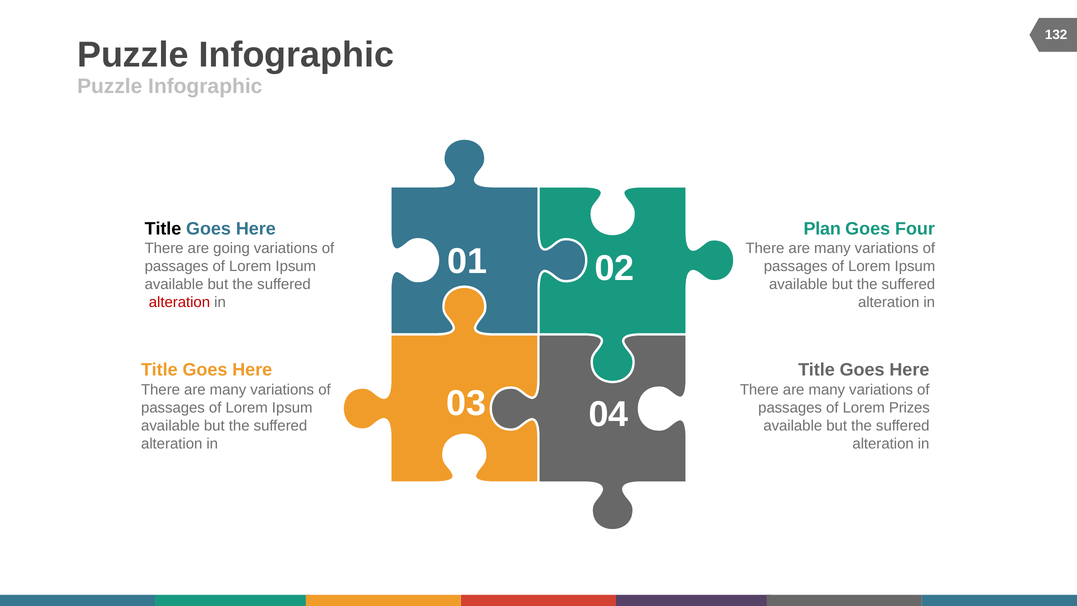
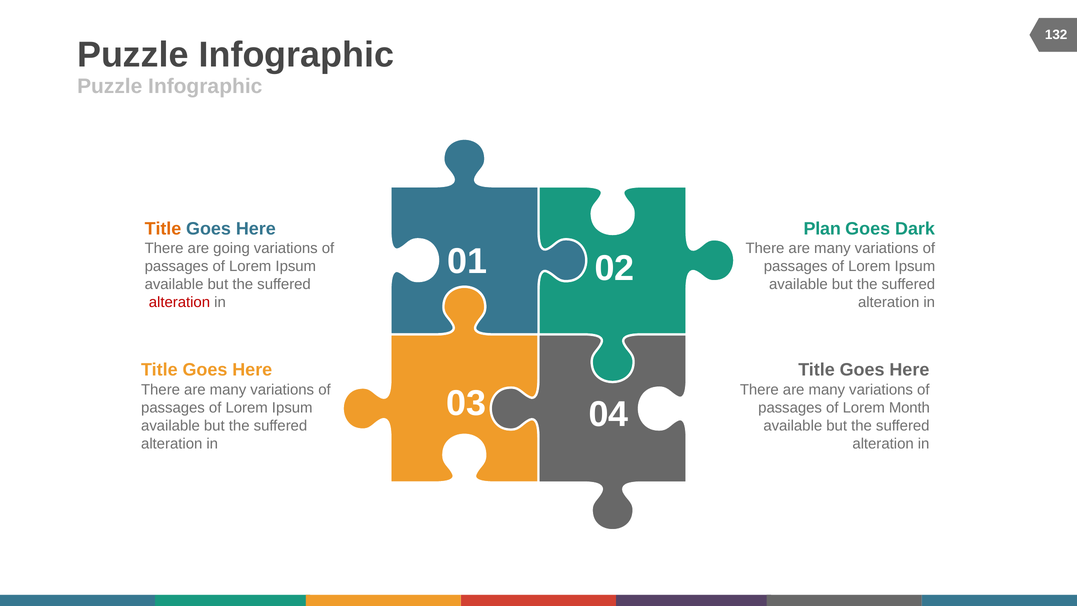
Title at (163, 229) colour: black -> orange
Four: Four -> Dark
Prizes: Prizes -> Month
